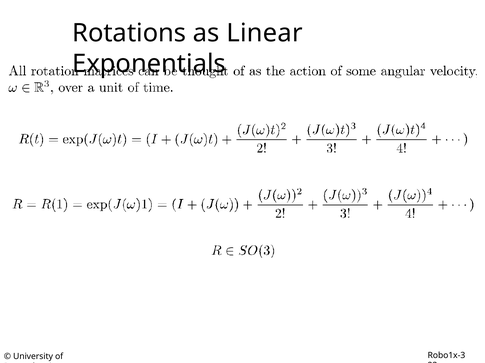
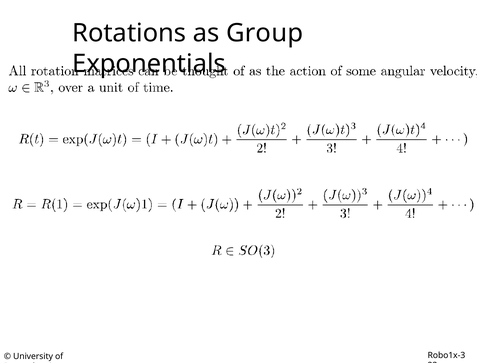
Linear: Linear -> Group
